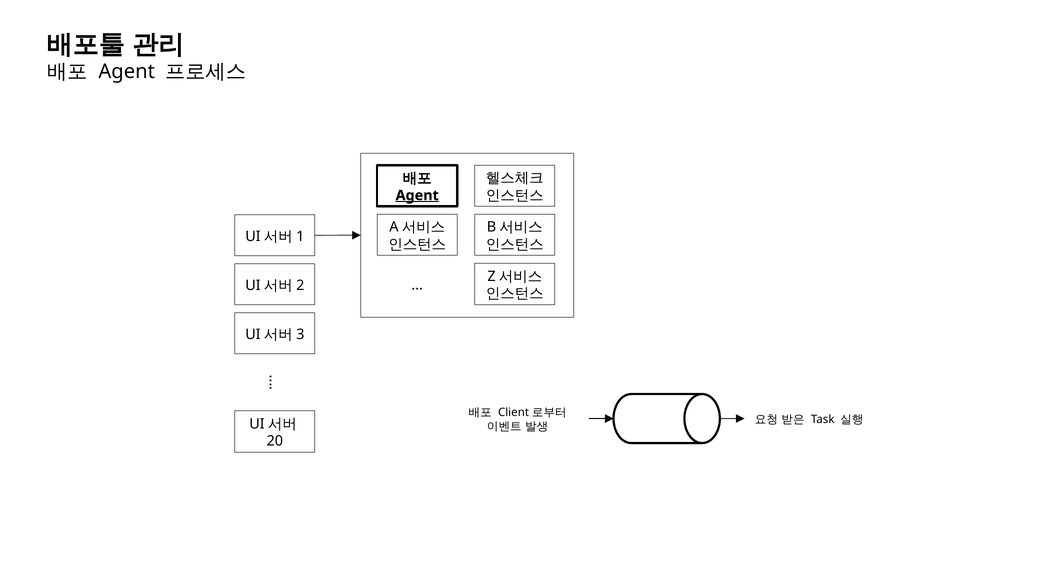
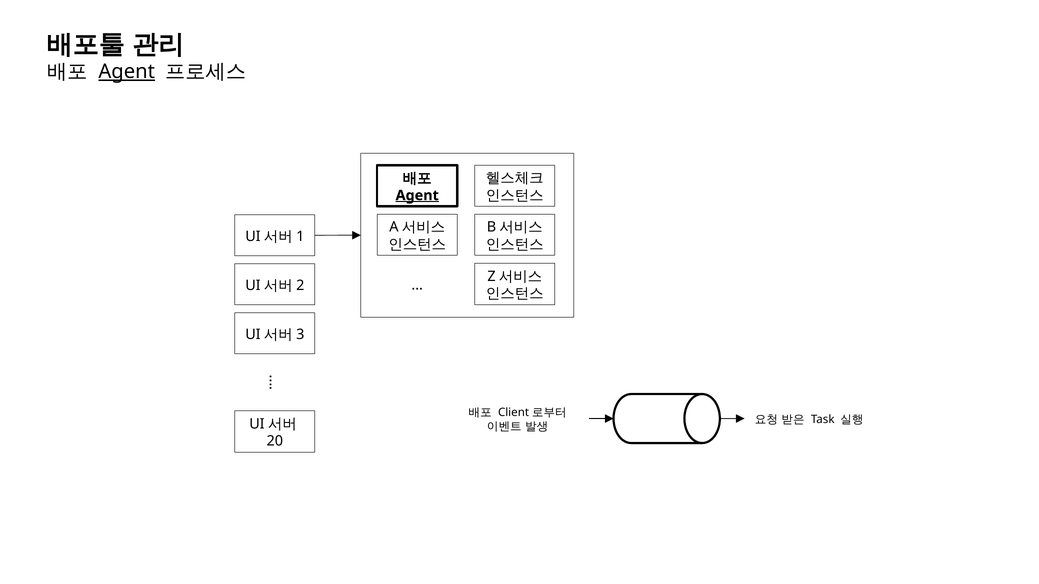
Agent at (127, 72) underline: none -> present
